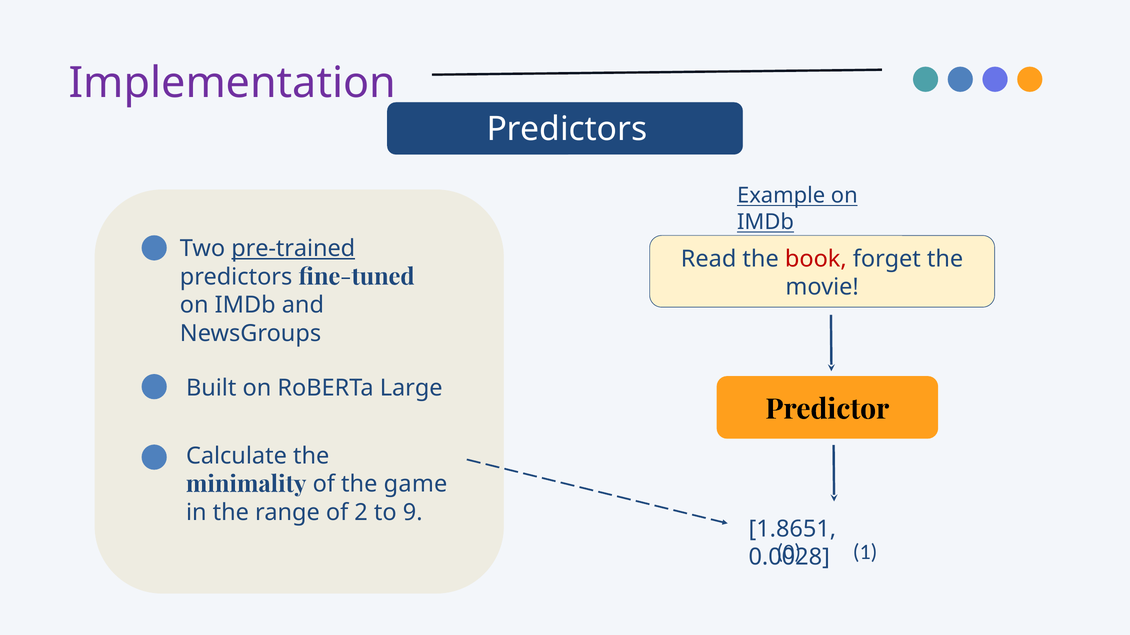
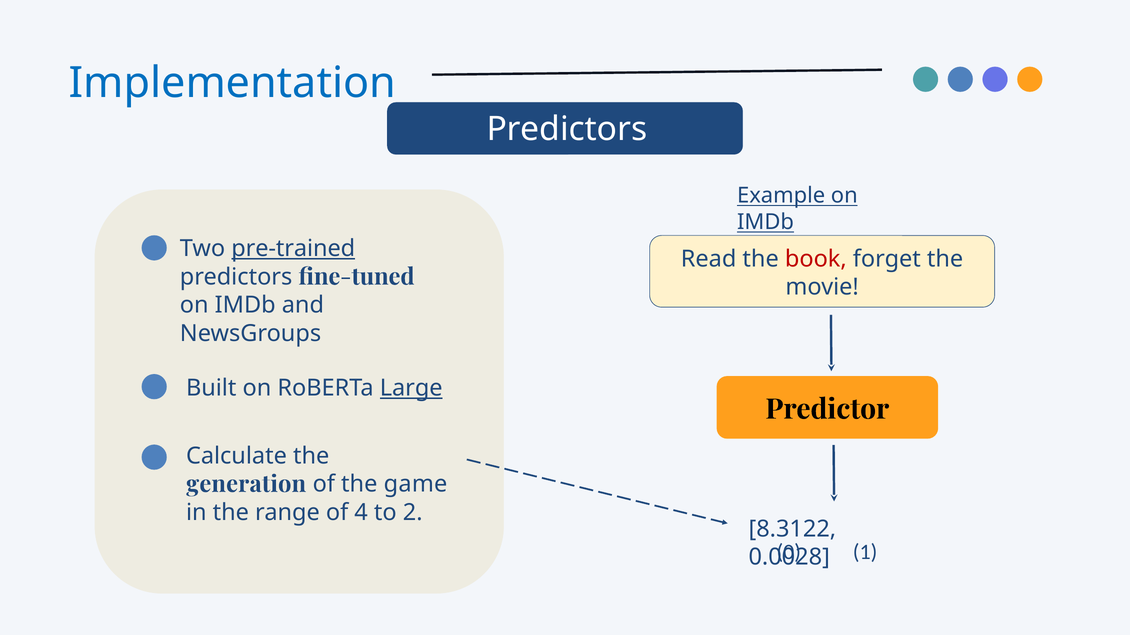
Implementation colour: purple -> blue
Large underline: none -> present
minimality: minimality -> generation
2: 2 -> 4
9: 9 -> 2
1.8651: 1.8651 -> 8.3122
